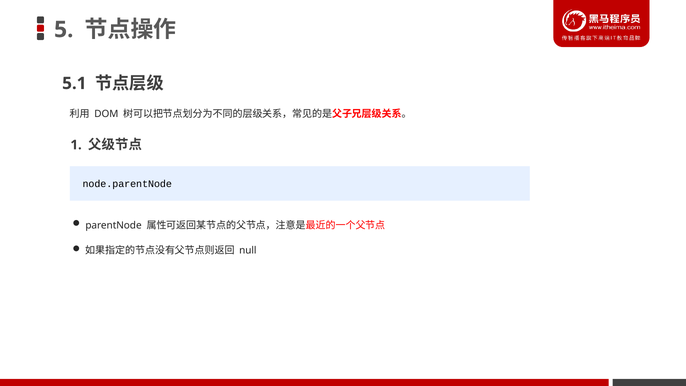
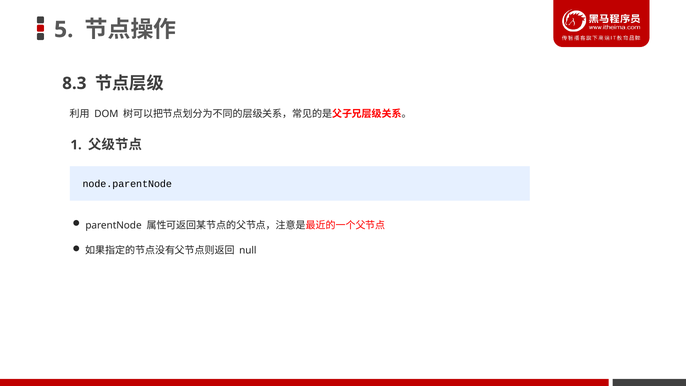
5.1: 5.1 -> 8.3
